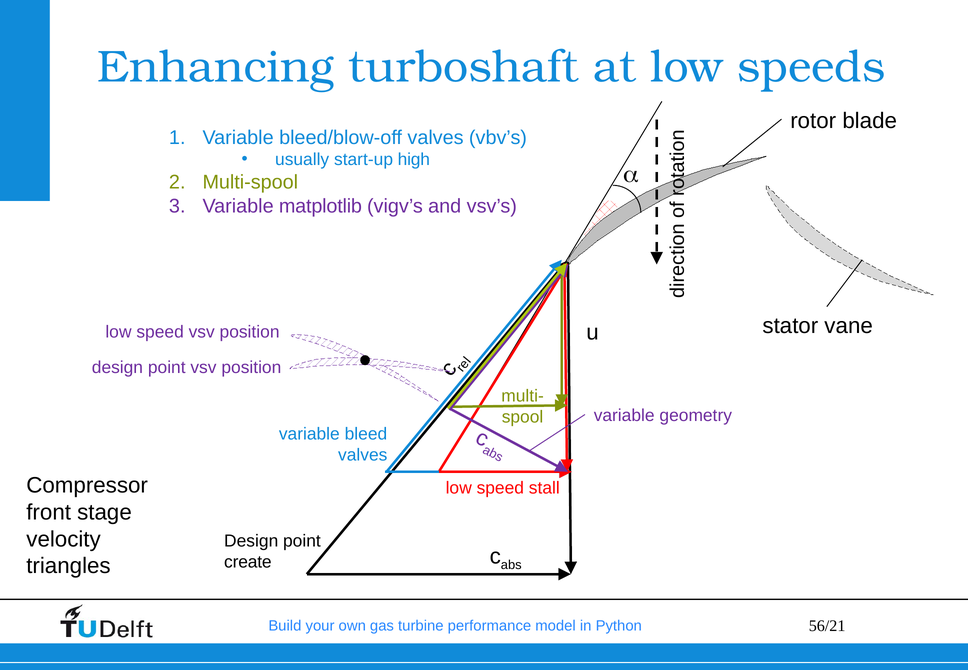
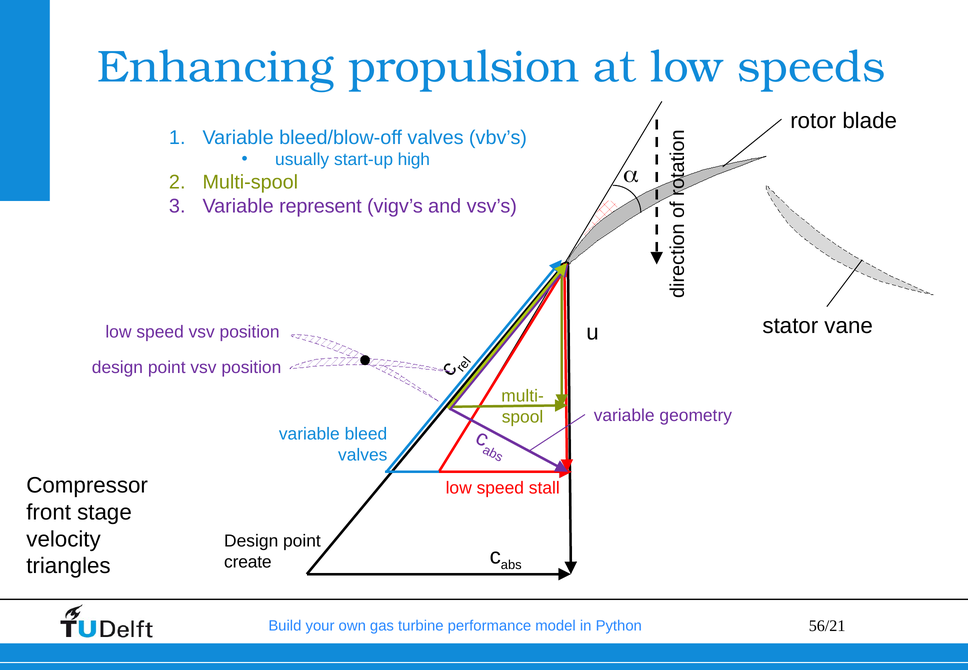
turboshaft: turboshaft -> propulsion
matplotlib: matplotlib -> represent
